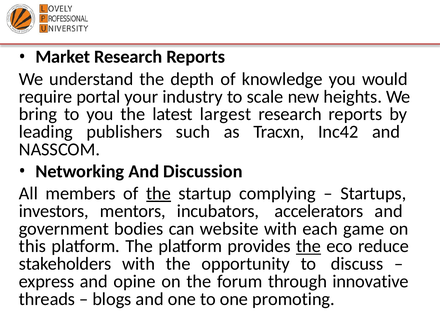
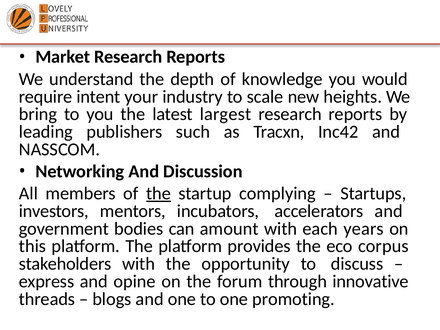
portal: portal -> intent
website: website -> amount
game: game -> years
the at (309, 246) underline: present -> none
reduce: reduce -> corpus
